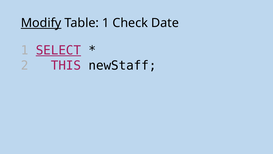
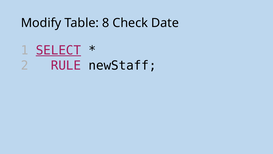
Modify underline: present -> none
Table 1: 1 -> 8
THIS: THIS -> RULE
